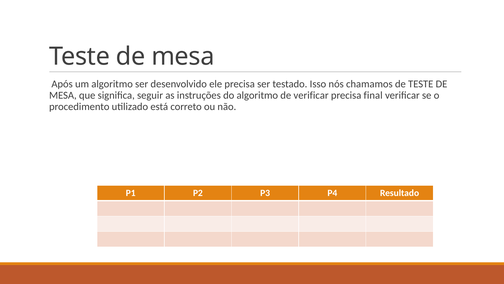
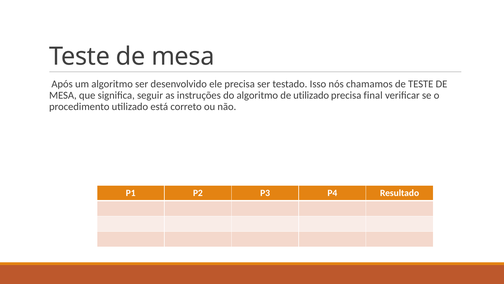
de verificar: verificar -> utilizado
